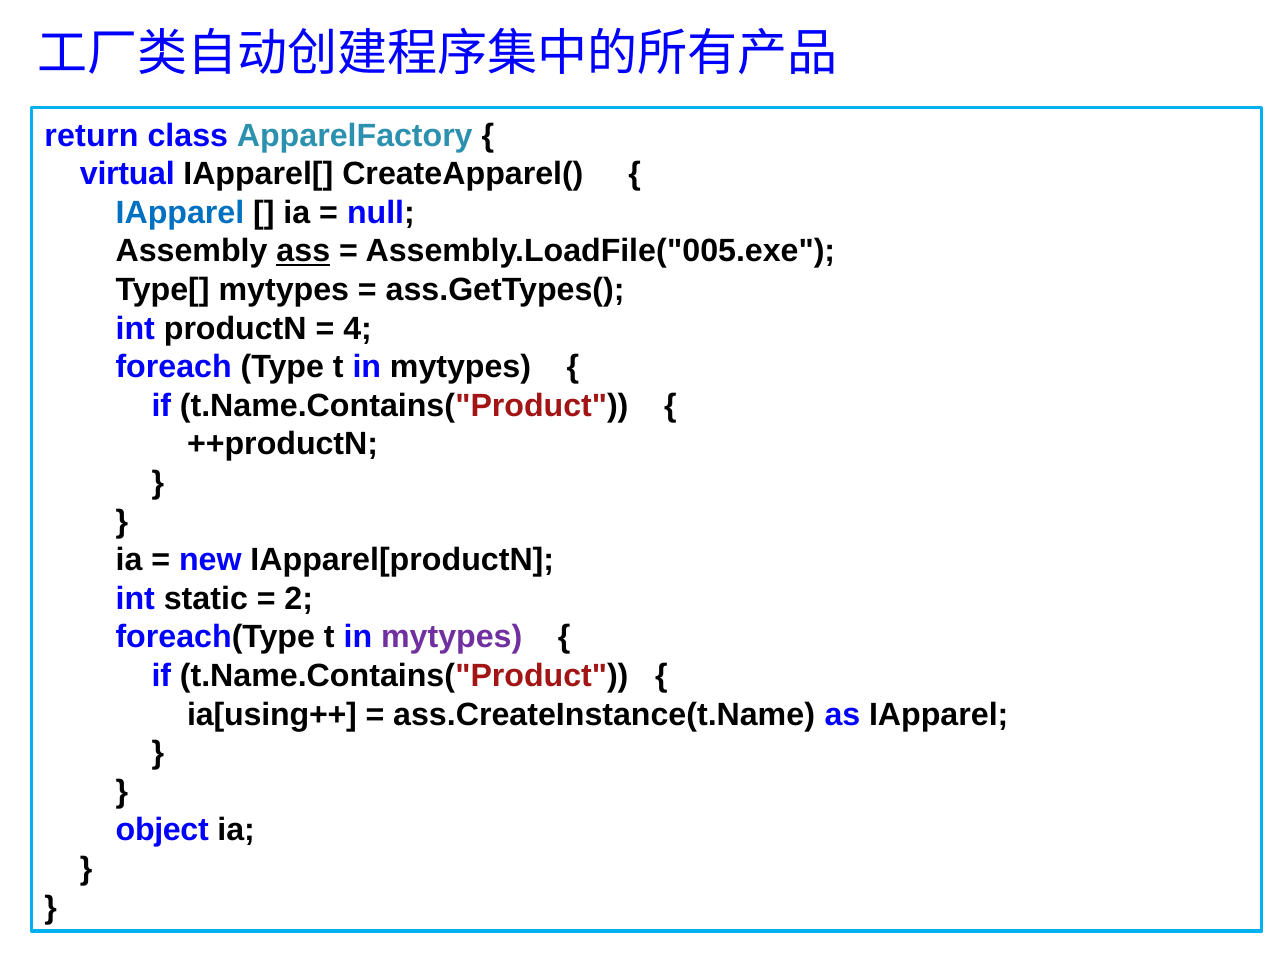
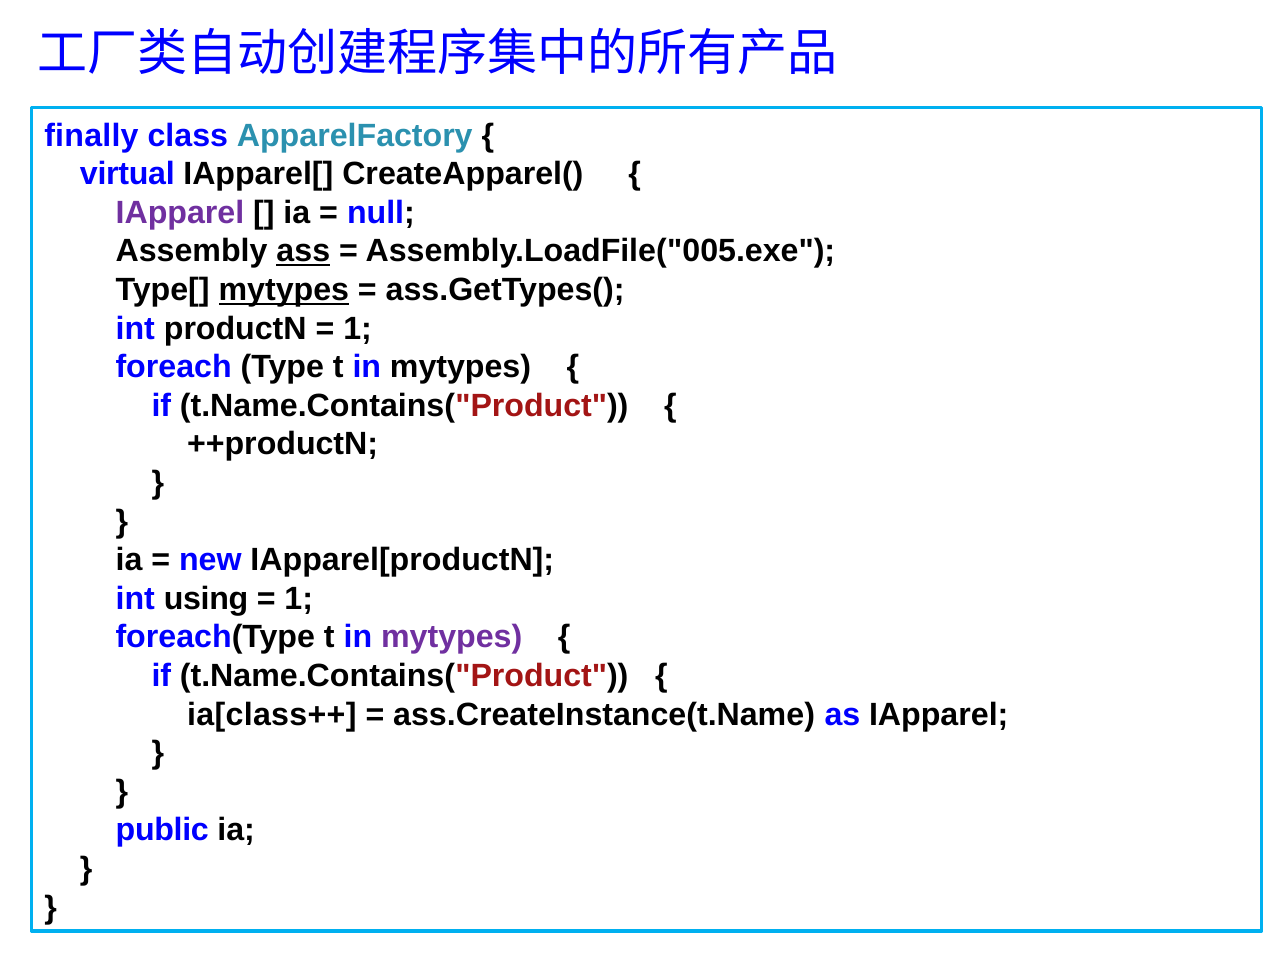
return: return -> finally
IApparel at (180, 213) colour: blue -> purple
mytypes at (284, 290) underline: none -> present
4 at (358, 329): 4 -> 1
static: static -> using
2 at (299, 599): 2 -> 1
ia[using++: ia[using++ -> ia[class++
object: object -> public
